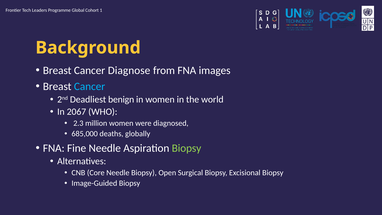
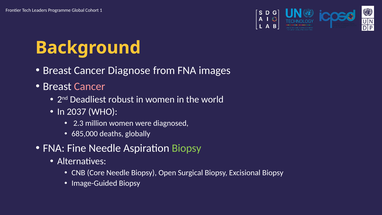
Cancer at (90, 86) colour: light blue -> pink
benign: benign -> robust
2067: 2067 -> 2037
